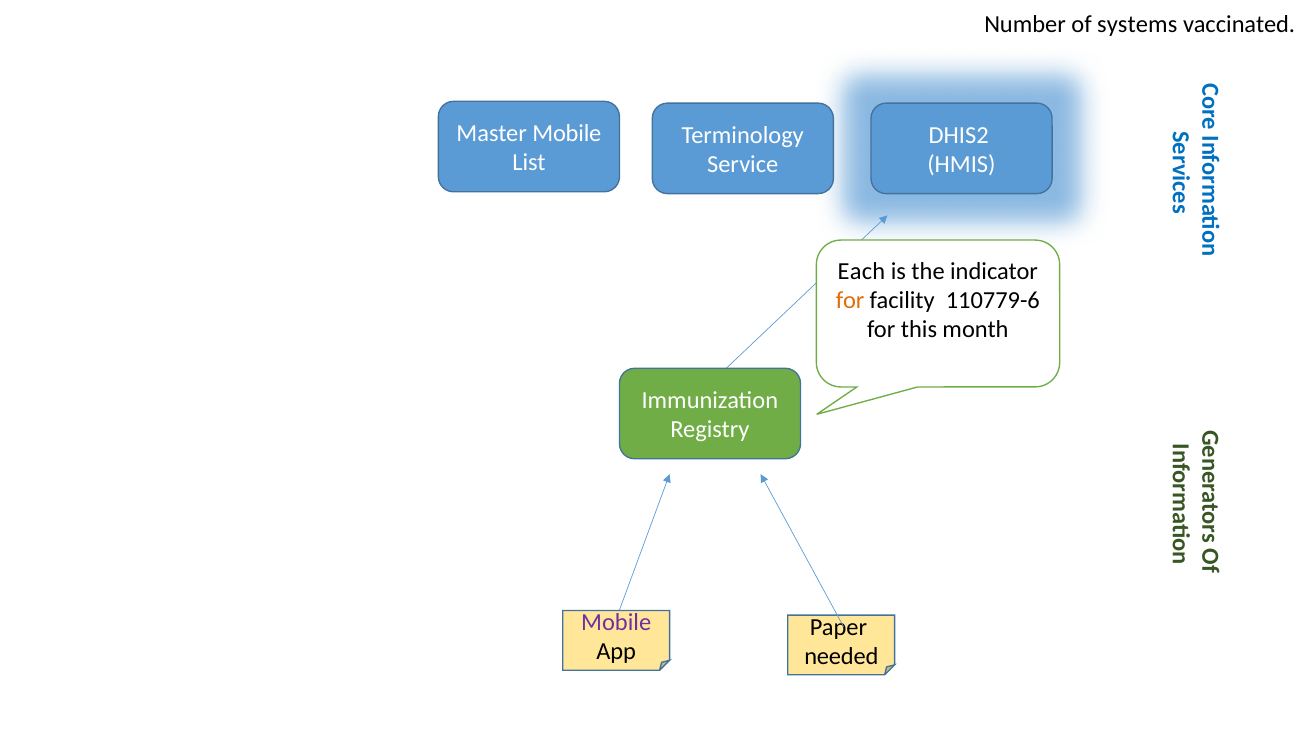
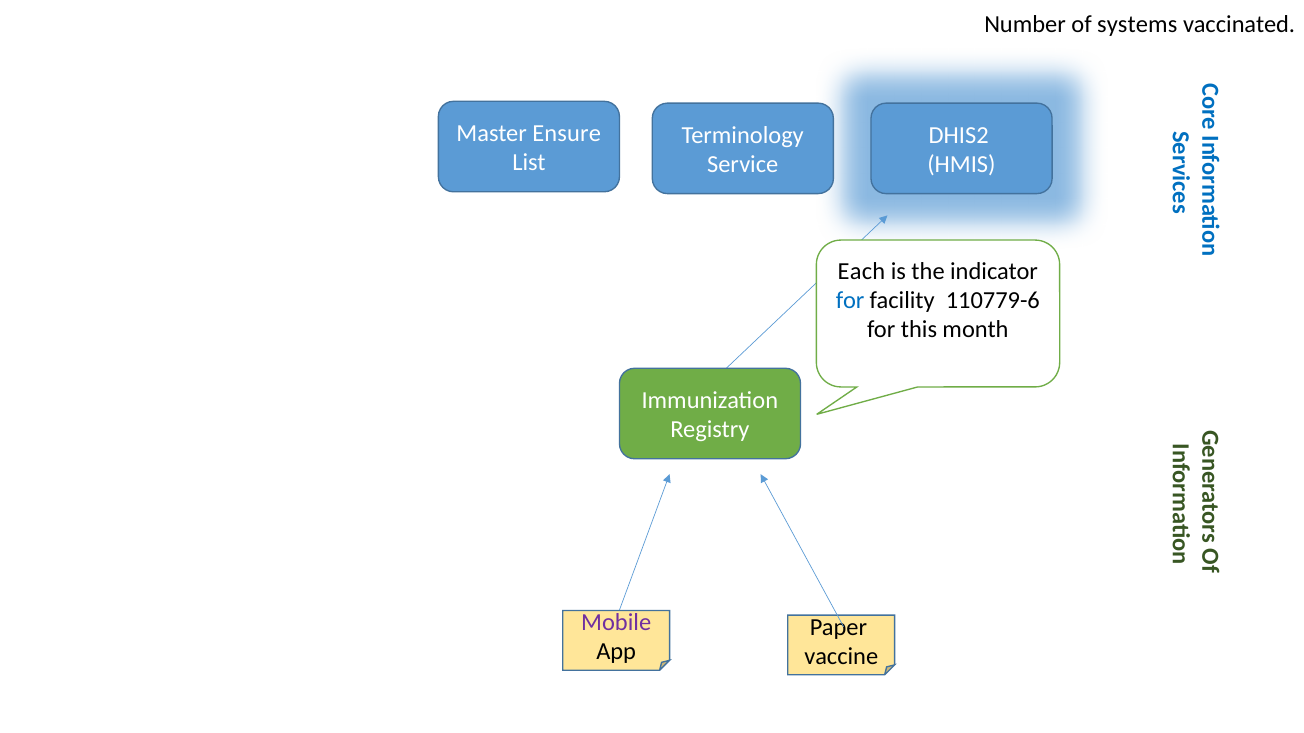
Master Mobile: Mobile -> Ensure
for at (850, 301) colour: orange -> blue
needed: needed -> vaccine
